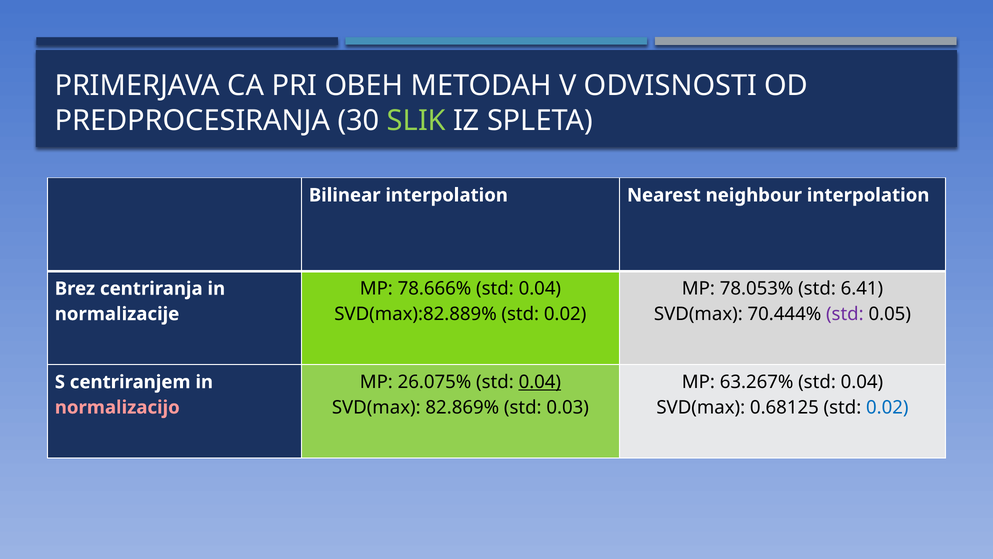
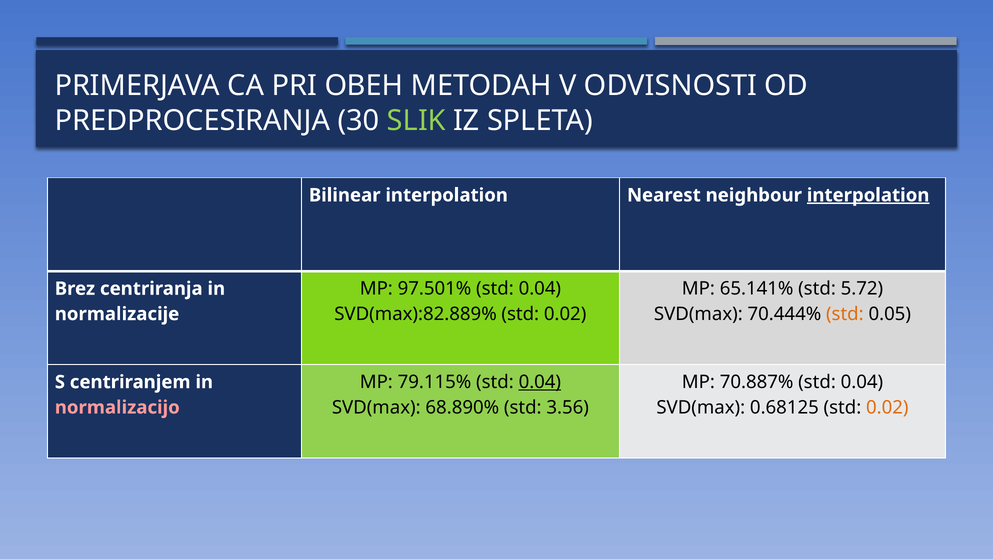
interpolation at (868, 195) underline: none -> present
78.666%: 78.666% -> 97.501%
78.053%: 78.053% -> 65.141%
6.41: 6.41 -> 5.72
std at (845, 314) colour: purple -> orange
26.075%: 26.075% -> 79.115%
63.267%: 63.267% -> 70.887%
82.869%: 82.869% -> 68.890%
0.03: 0.03 -> 3.56
0.02 at (887, 407) colour: blue -> orange
